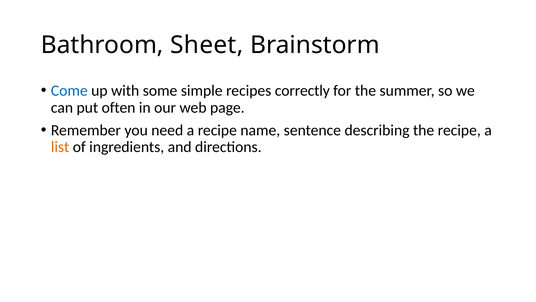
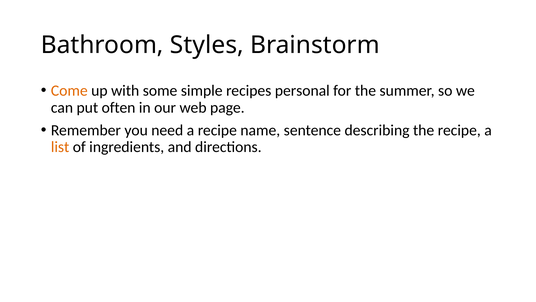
Sheet: Sheet -> Styles
Come colour: blue -> orange
correctly: correctly -> personal
